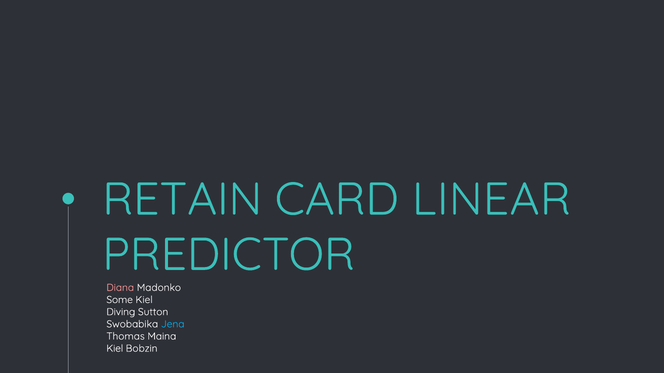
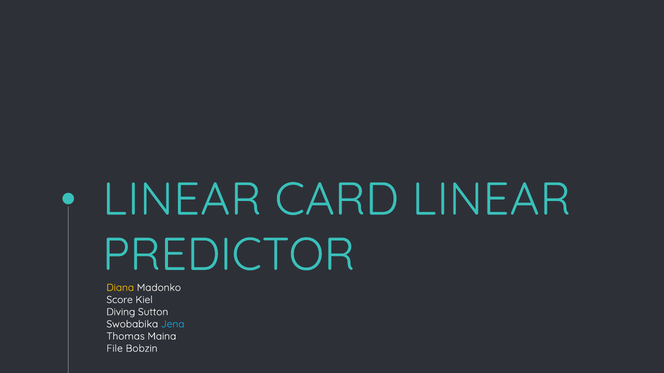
RETAIN at (182, 200): RETAIN -> LINEAR
Diana colour: pink -> yellow
Some: Some -> Score
Kiel at (115, 349): Kiel -> File
